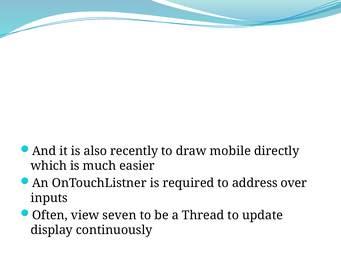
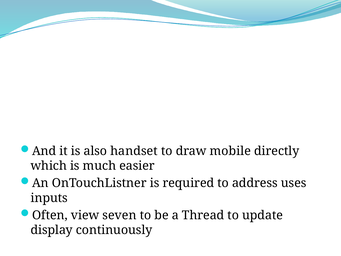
recently: recently -> handset
over: over -> uses
